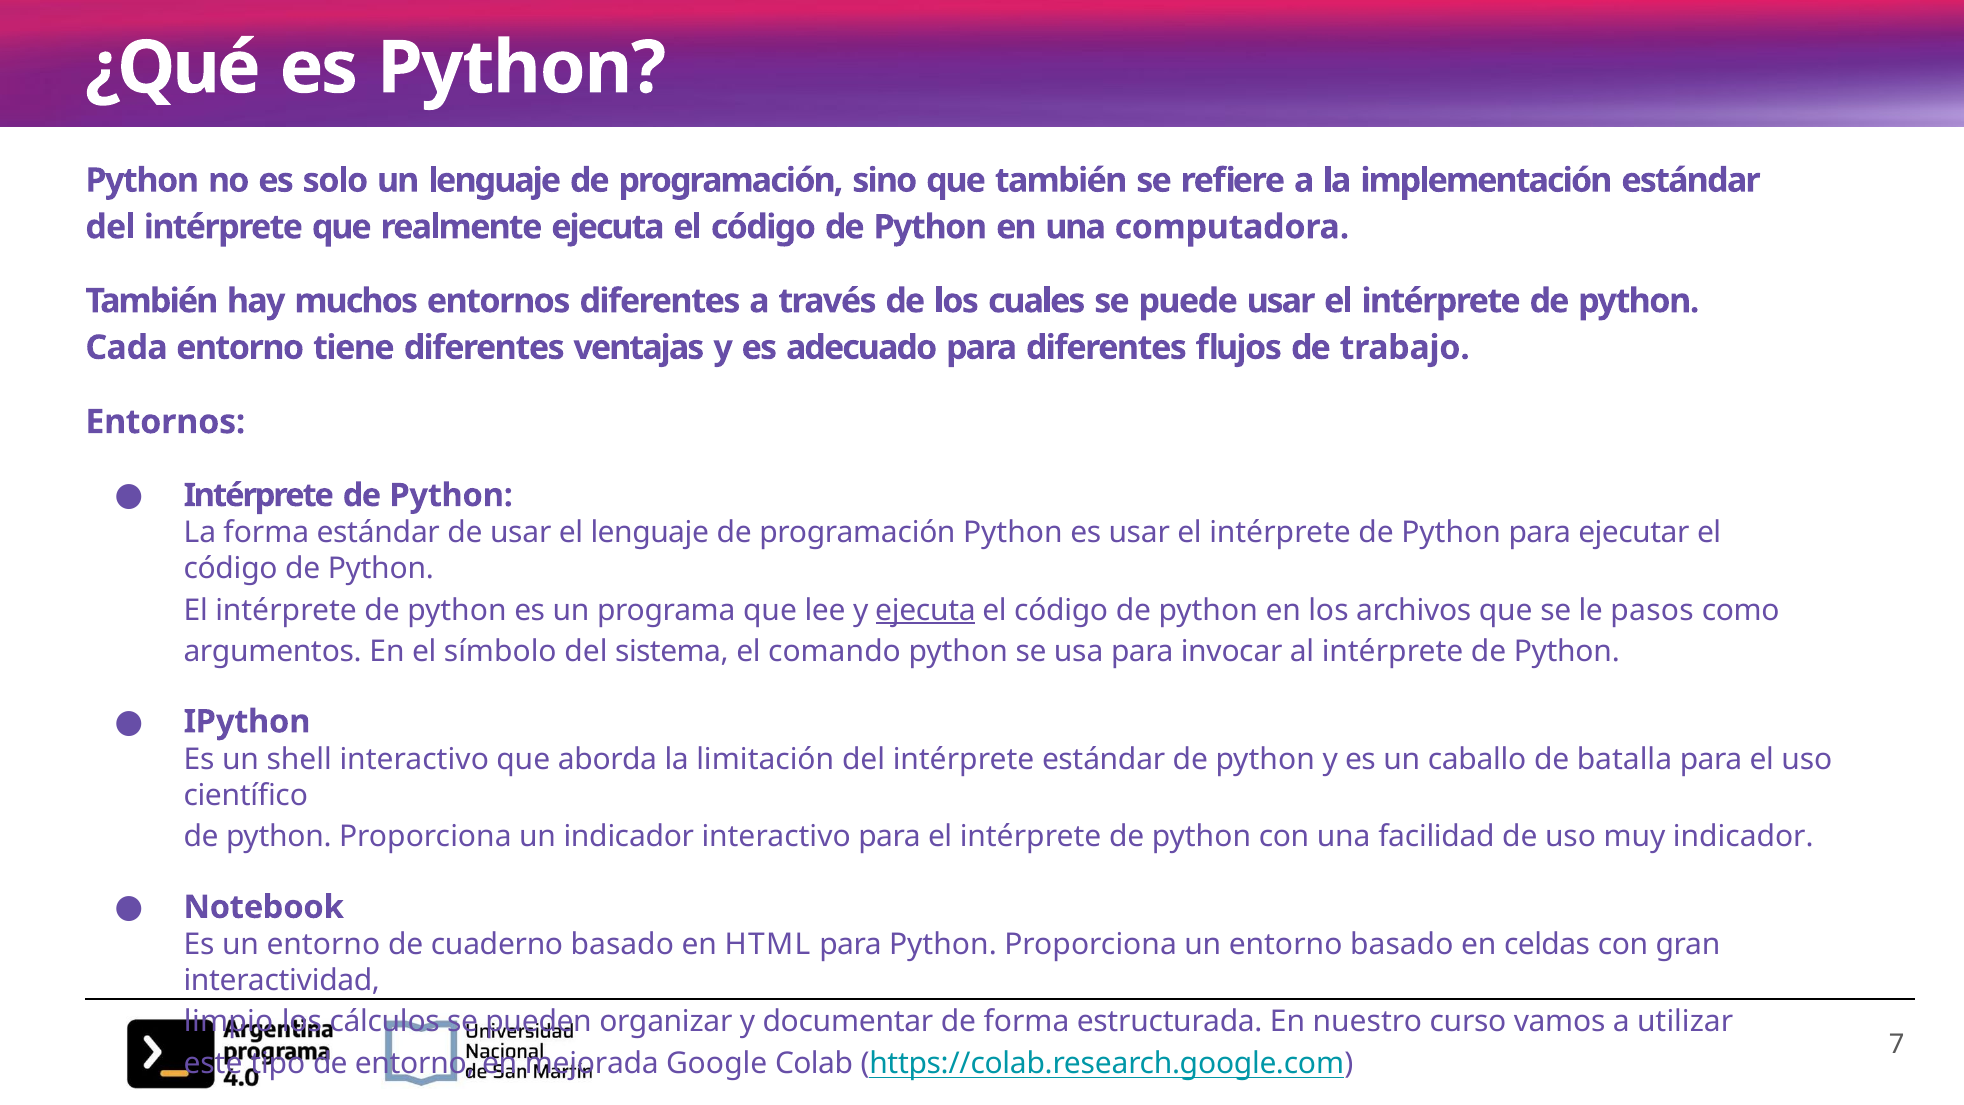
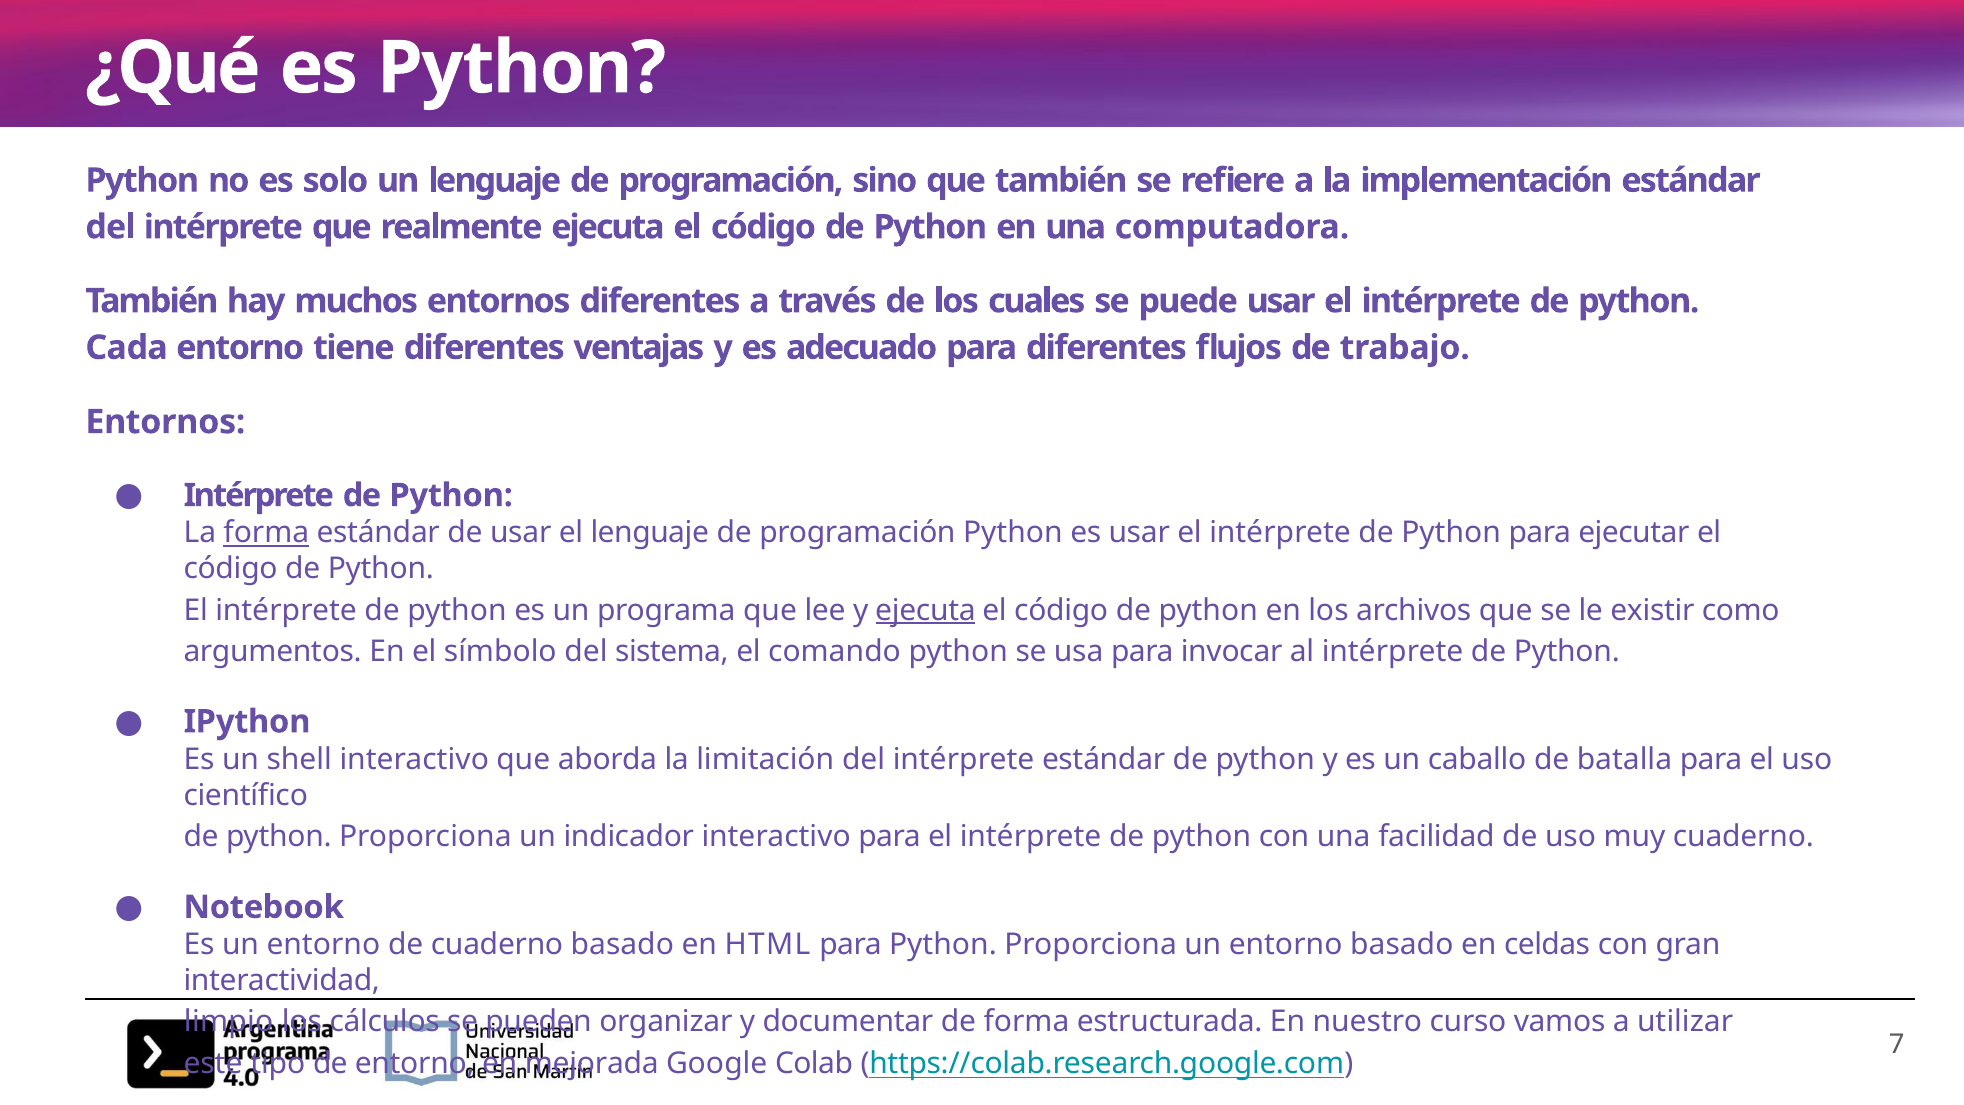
forma at (266, 533) underline: none -> present
pasos: pasos -> existir
muy indicador: indicador -> cuaderno
